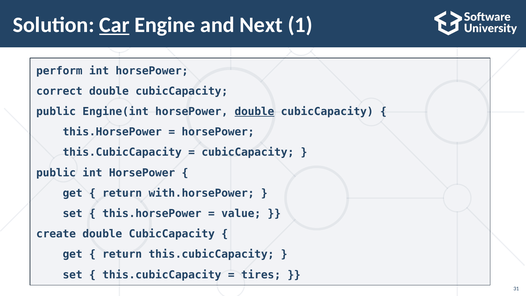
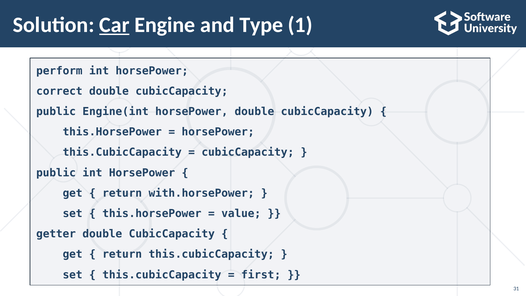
Next: Next -> Type
double at (254, 111) underline: present -> none
create: create -> getter
tires: tires -> first
